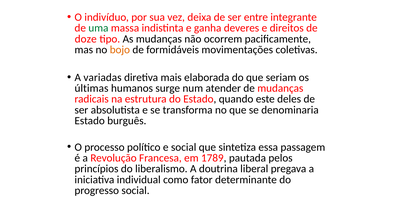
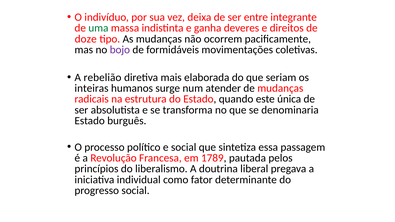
bojo colour: orange -> purple
variadas: variadas -> rebelião
últimas: últimas -> inteiras
deles: deles -> única
